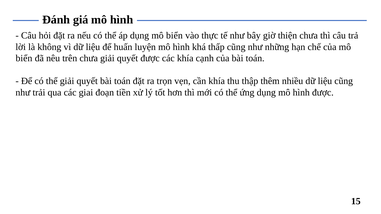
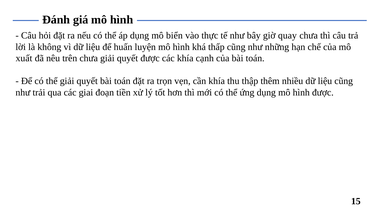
thiện: thiện -> quay
biển at (24, 58): biển -> xuất
